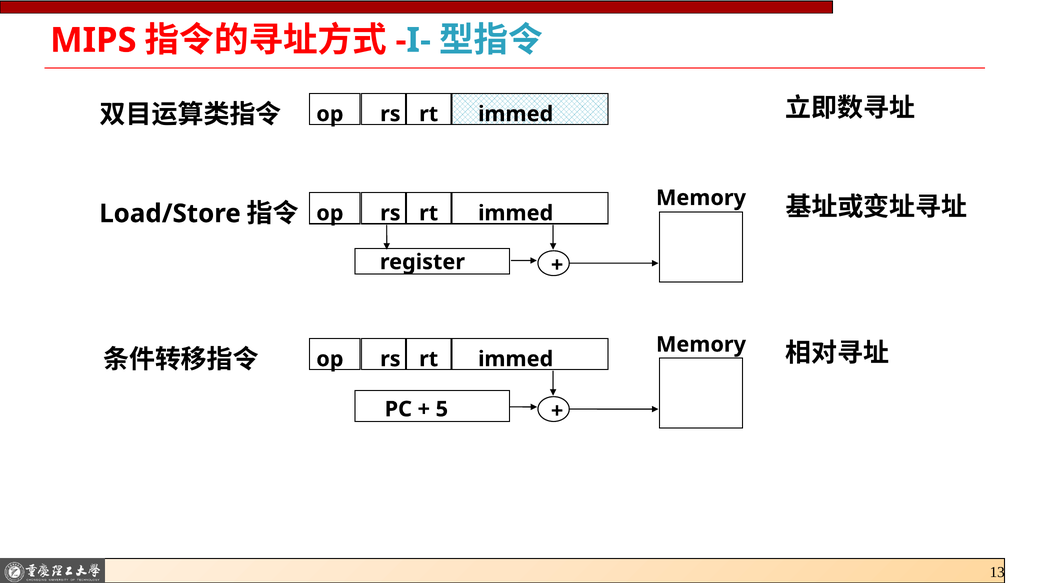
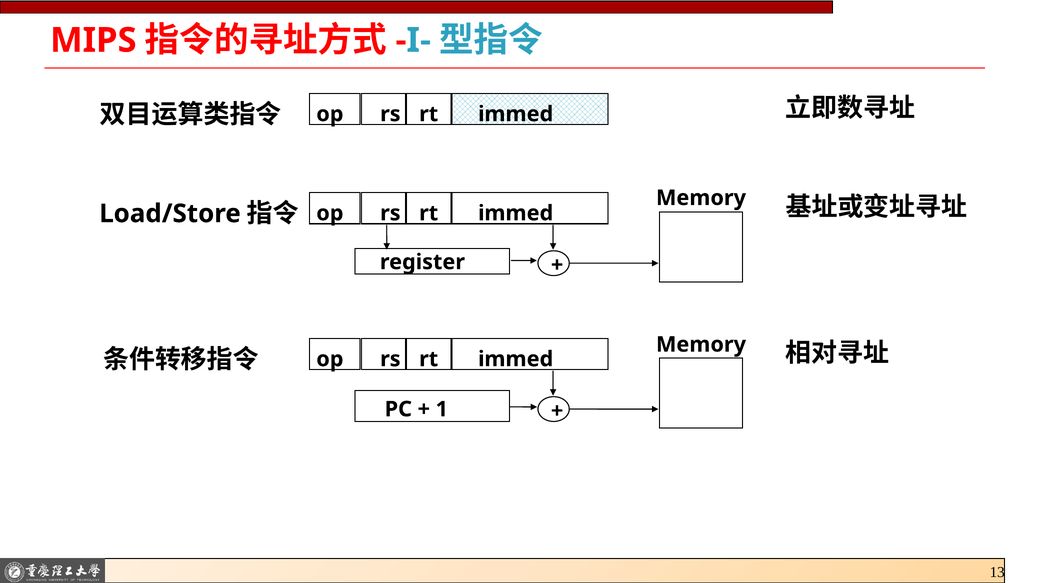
5: 5 -> 1
